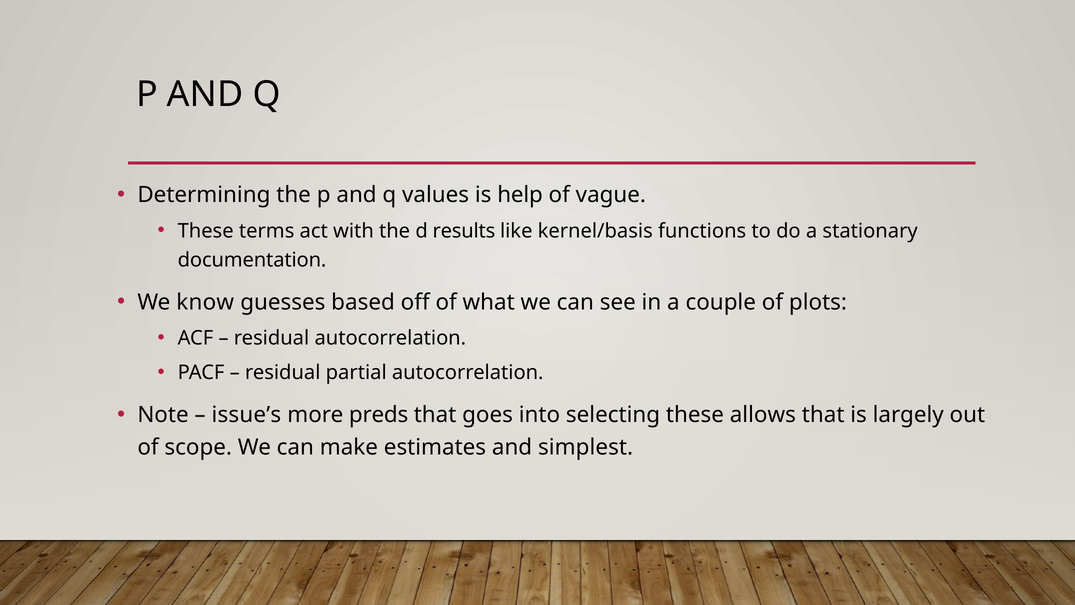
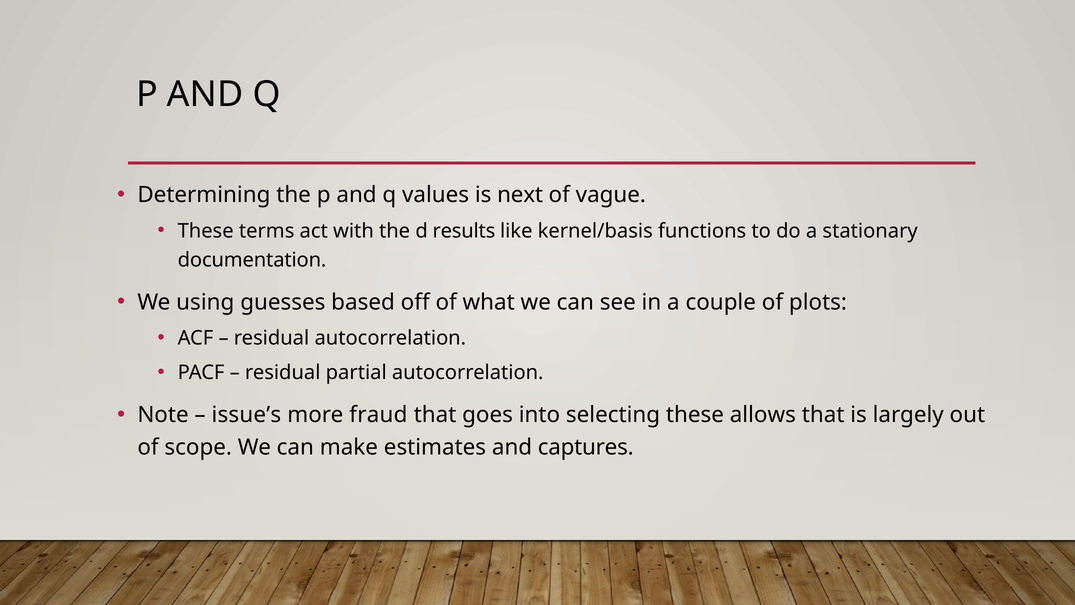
help: help -> next
know: know -> using
preds: preds -> fraud
simplest: simplest -> captures
